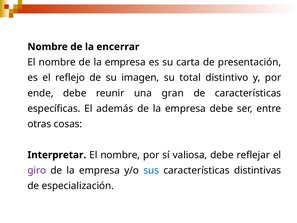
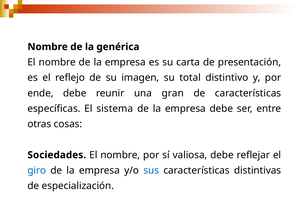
encerrar: encerrar -> genérica
además: además -> sistema
Interpretar: Interpretar -> Sociedades
giro colour: purple -> blue
